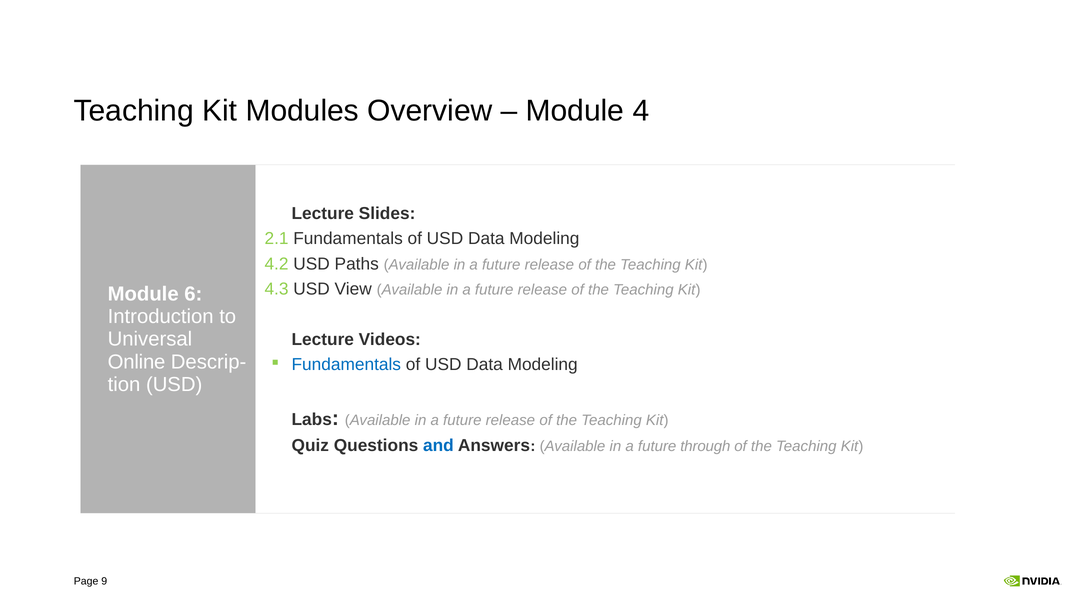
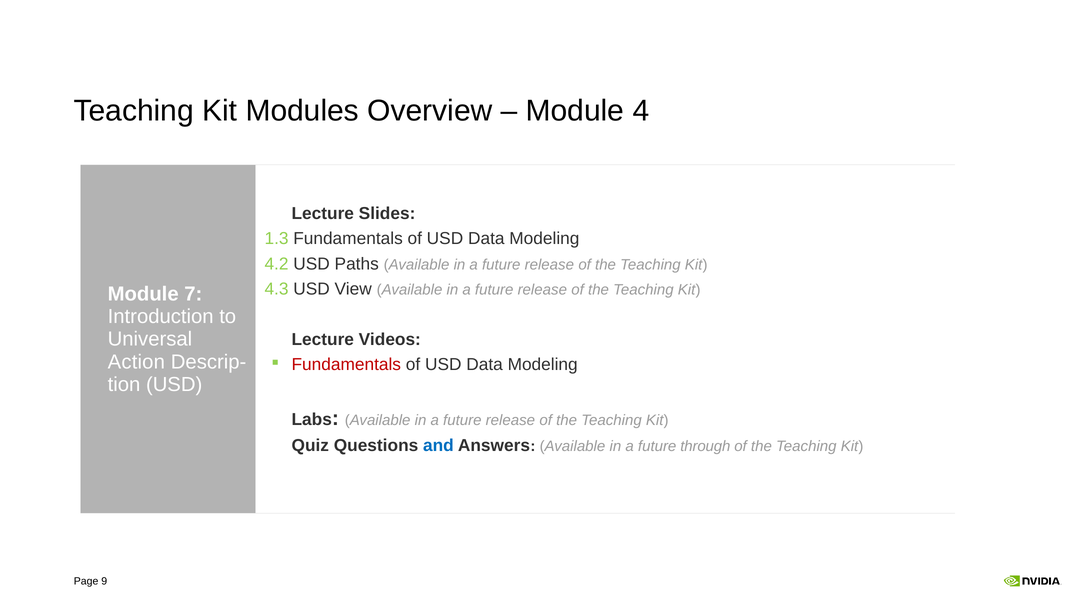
2.1: 2.1 -> 1.3
6: 6 -> 7
Online: Online -> Action
Fundamentals at (346, 365) colour: blue -> red
